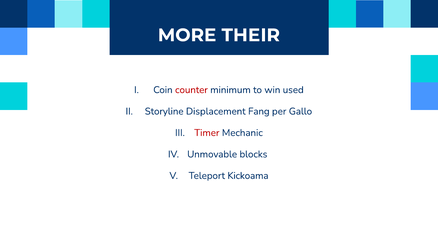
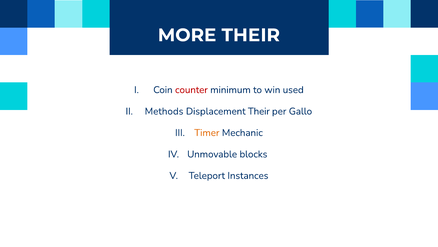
Storyline: Storyline -> Methods
Displacement Fang: Fang -> Their
Timer colour: red -> orange
Kickoama: Kickoama -> Instances
